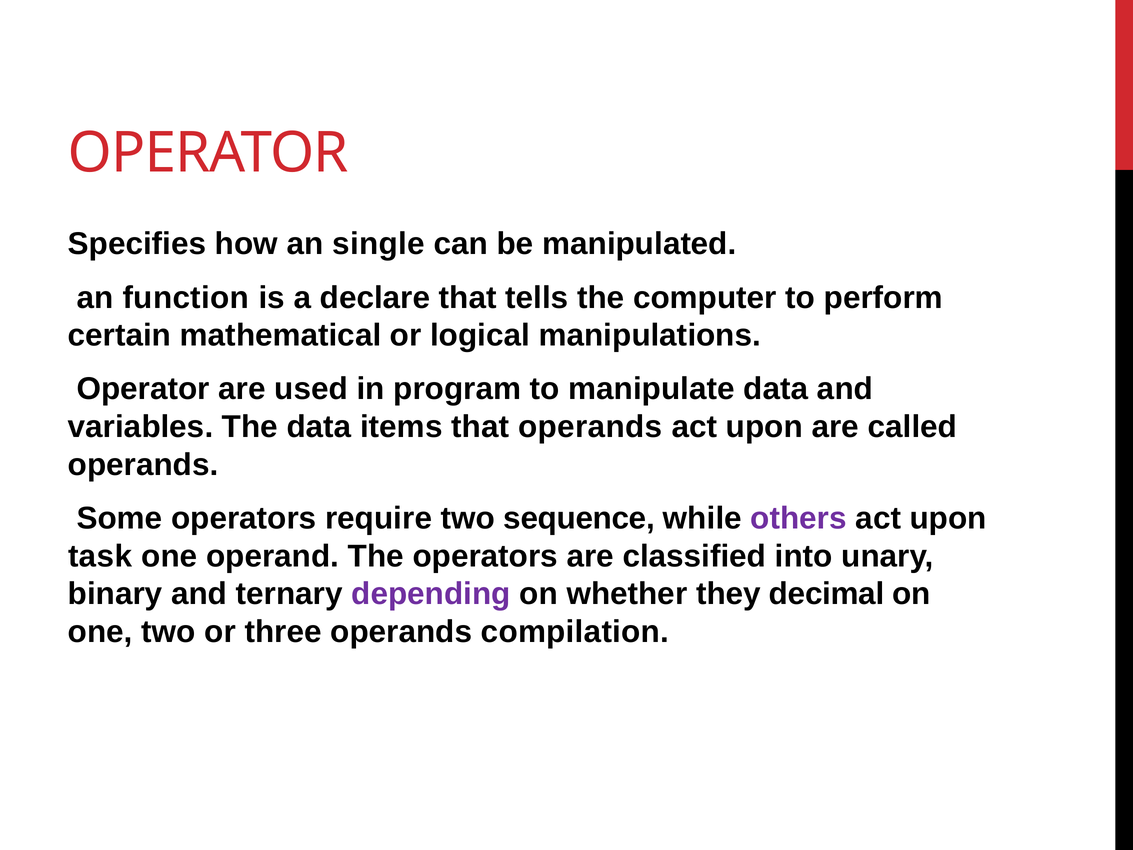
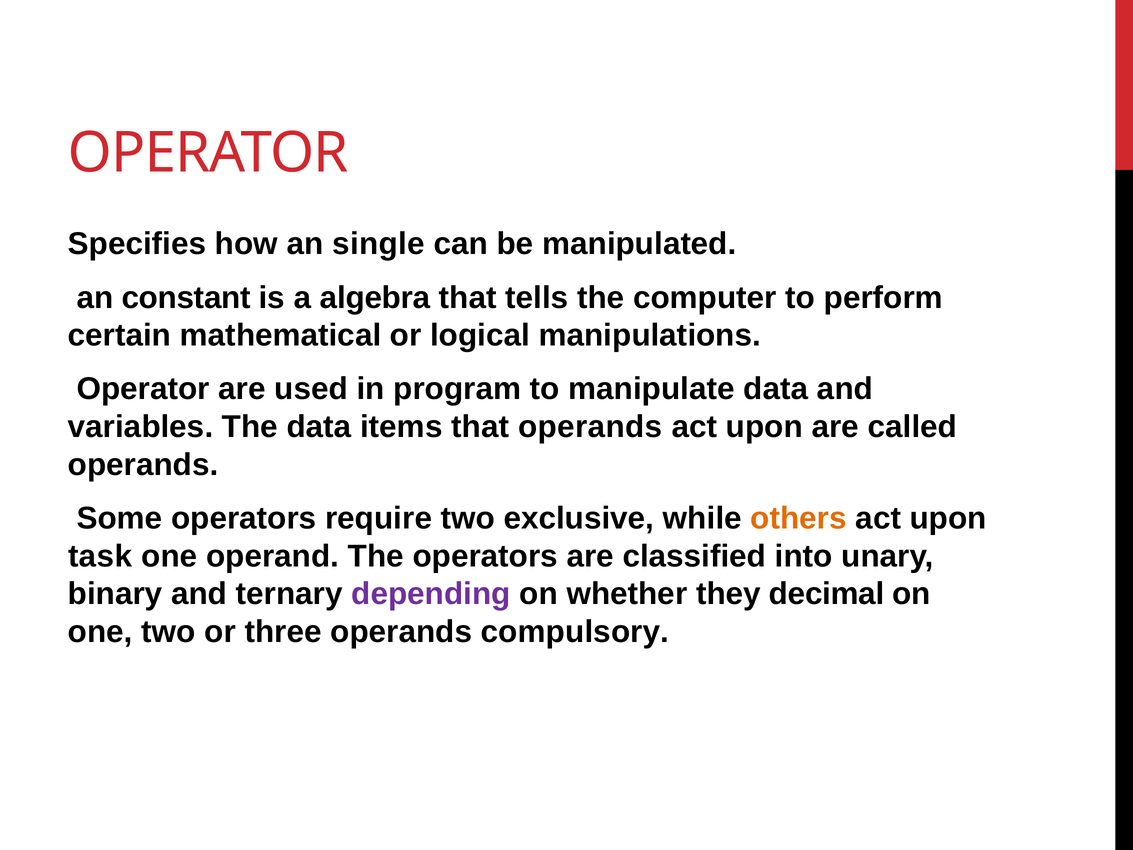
function: function -> constant
declare: declare -> algebra
sequence: sequence -> exclusive
others colour: purple -> orange
compilation: compilation -> compulsory
